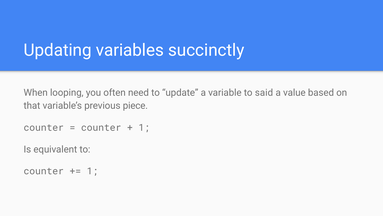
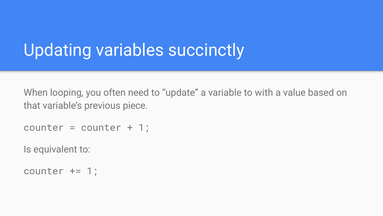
said: said -> with
